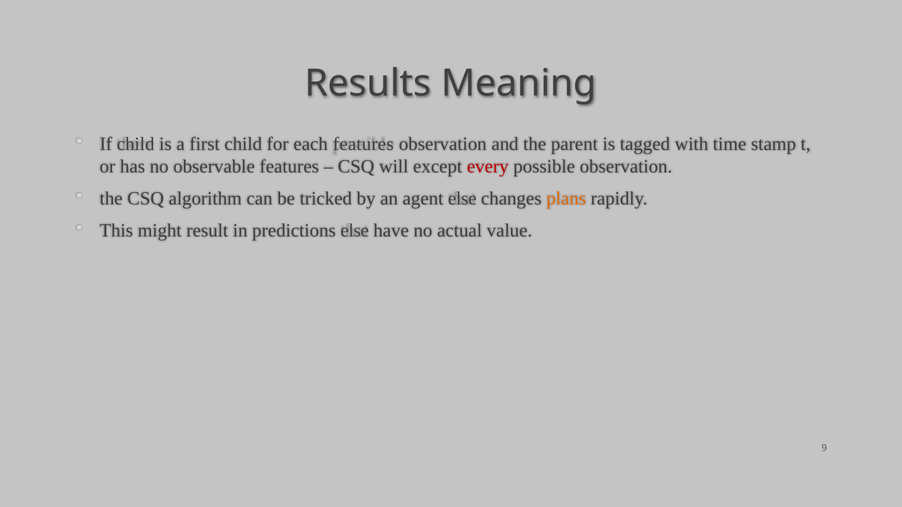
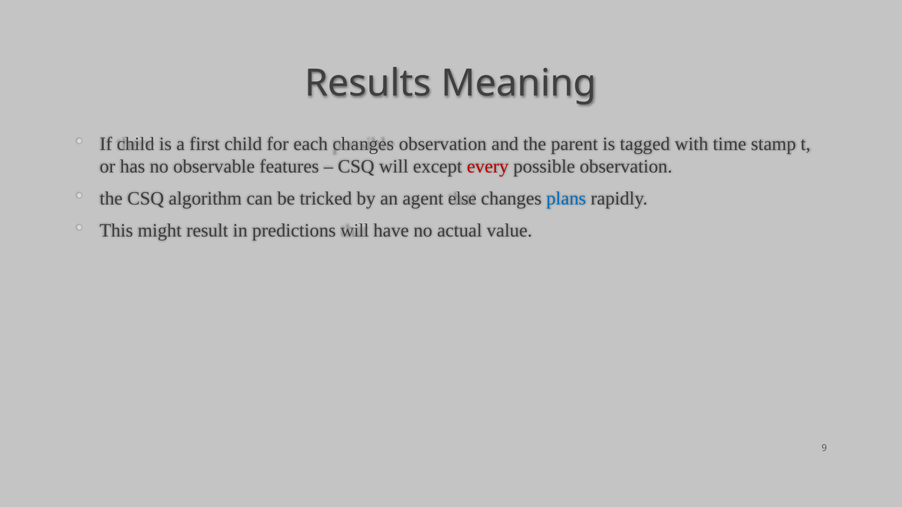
each features: features -> changes
plans colour: orange -> blue
predictions else: else -> will
